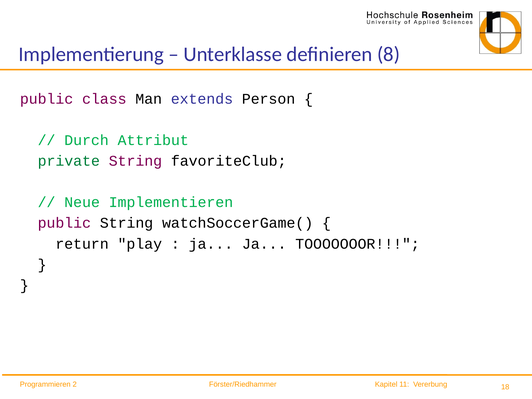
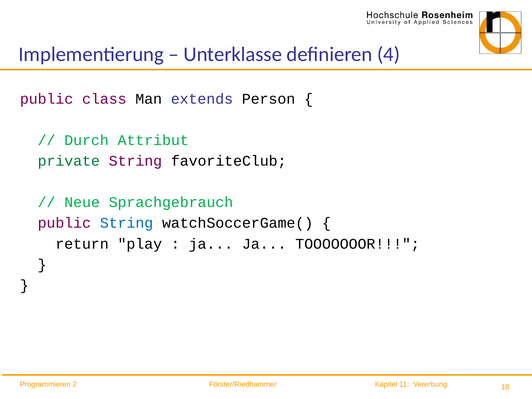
8: 8 -> 4
Implementieren: Implementieren -> Sprachgebrauch
String at (127, 223) colour: black -> blue
